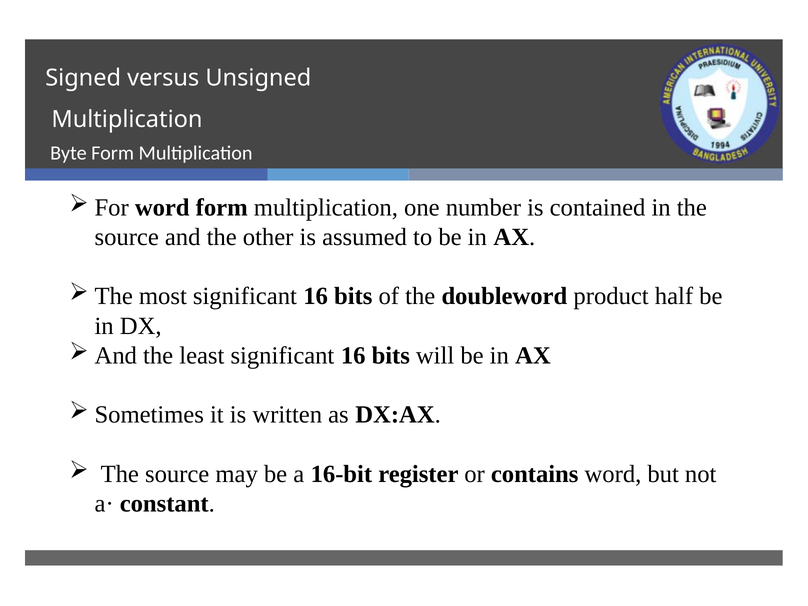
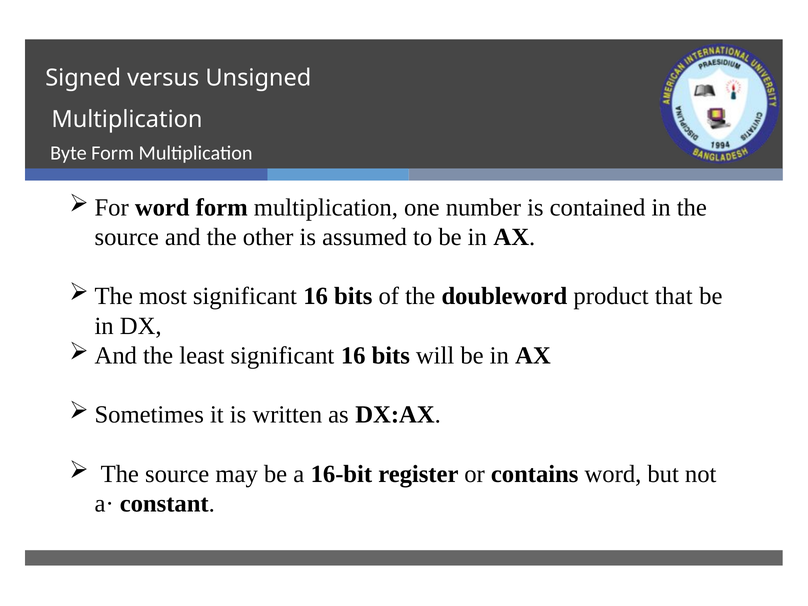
half: half -> that
